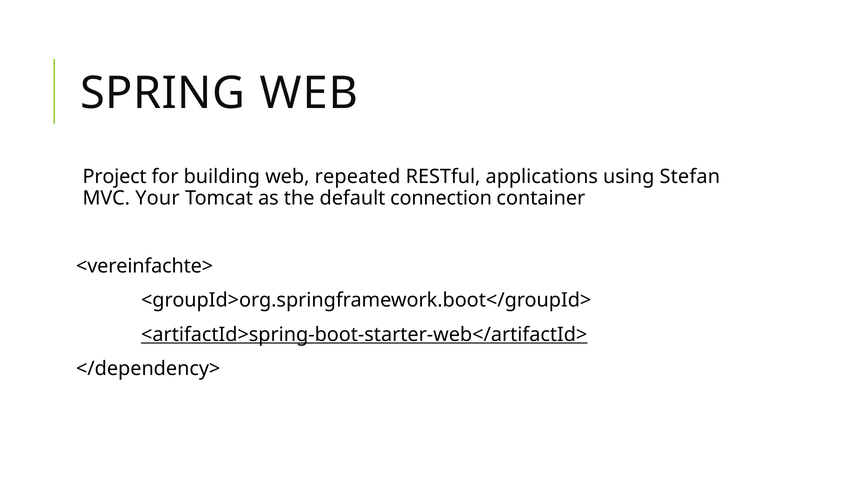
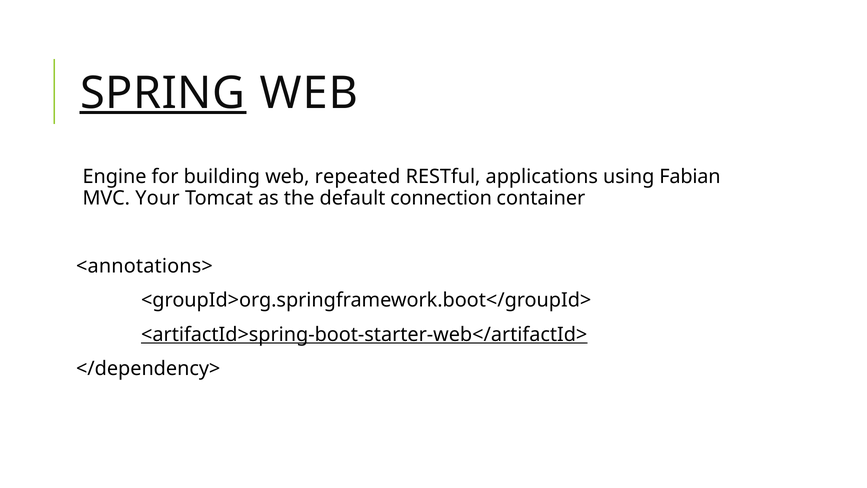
SPRING underline: none -> present
Project: Project -> Engine
Stefan: Stefan -> Fabian
<vereinfachte>: <vereinfachte> -> <annotations>
